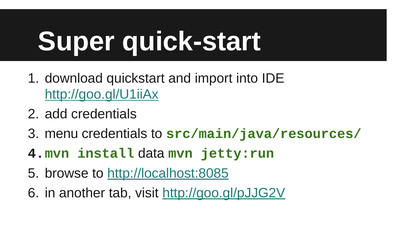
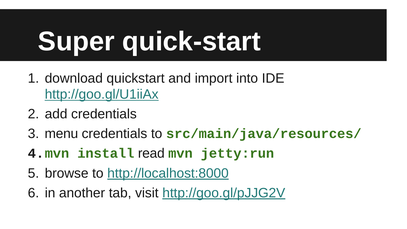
data: data -> read
http://localhost:8085: http://localhost:8085 -> http://localhost:8000
